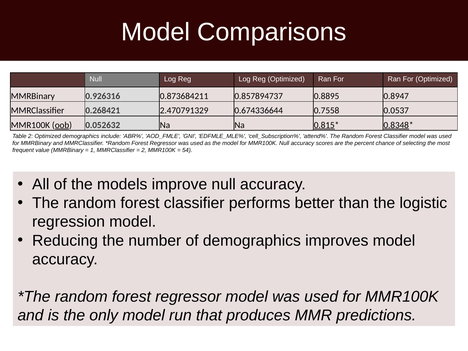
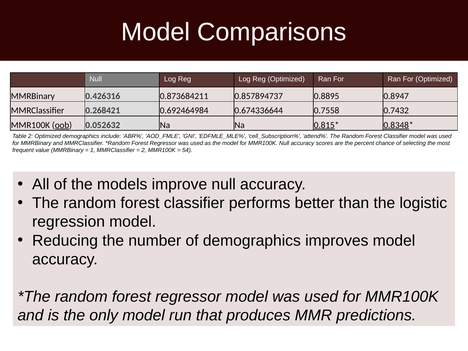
0.926316: 0.926316 -> 0.426316
2.470791329: 2.470791329 -> 0.692464984
0.0537: 0.0537 -> 0.7432
